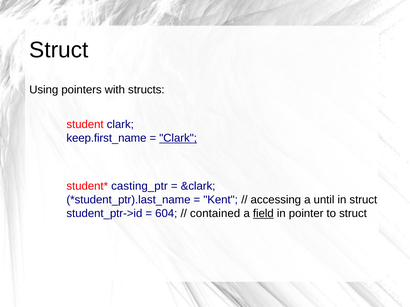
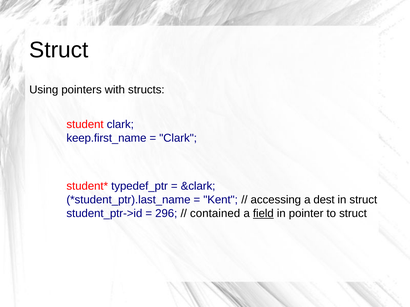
Clark at (178, 138) underline: present -> none
casting_ptr: casting_ptr -> typedef_ptr
until: until -> dest
604: 604 -> 296
